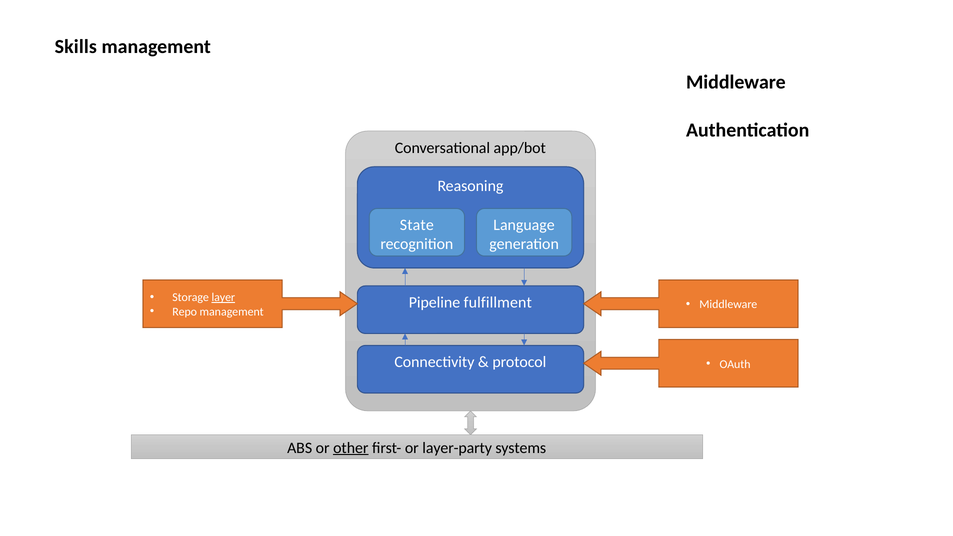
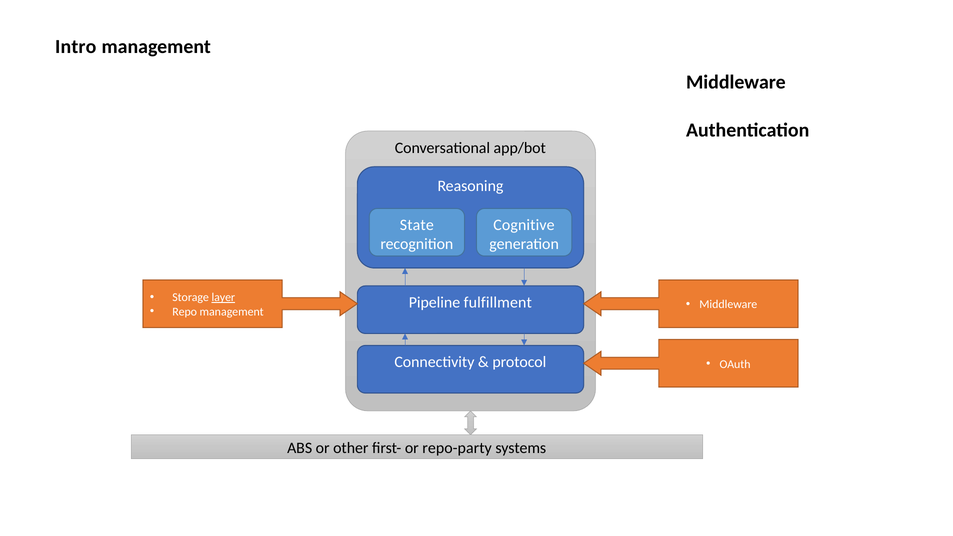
Skills: Skills -> Intro
Language: Language -> Cognitive
other underline: present -> none
layer-party: layer-party -> repo-party
